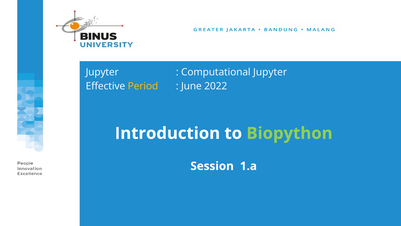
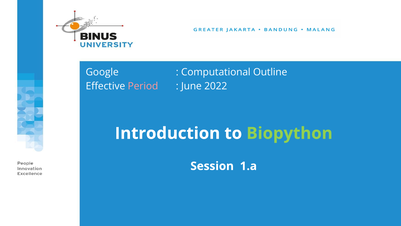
Jupyter at (102, 72): Jupyter -> Google
Computational Jupyter: Jupyter -> Outline
Period colour: yellow -> pink
